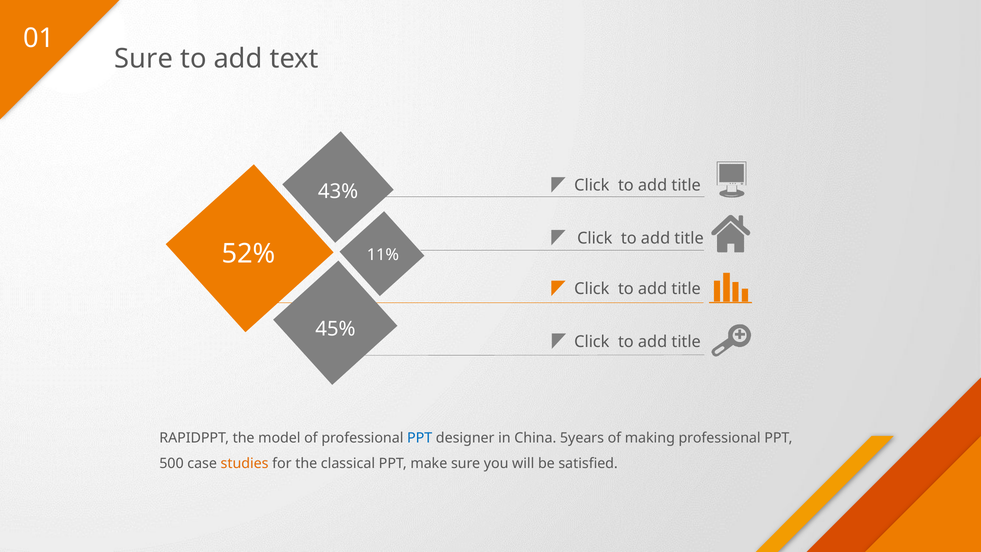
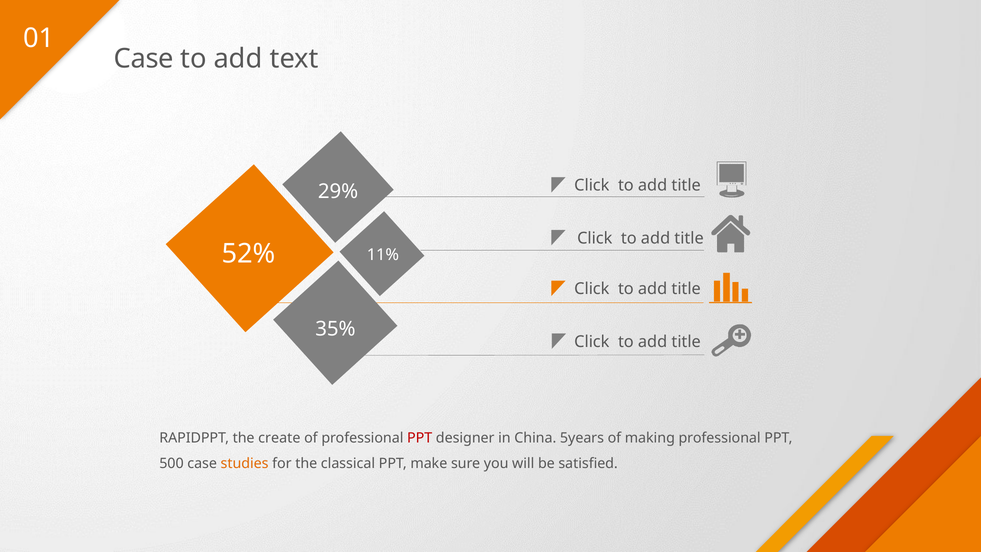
Sure at (144, 59): Sure -> Case
43%: 43% -> 29%
45%: 45% -> 35%
model: model -> create
PPT at (420, 438) colour: blue -> red
